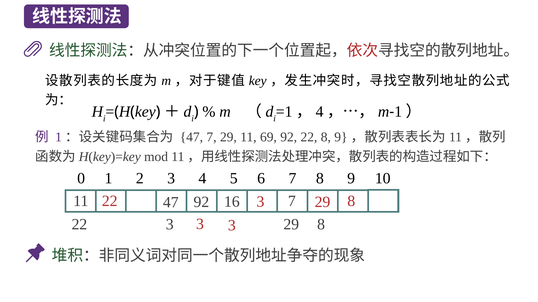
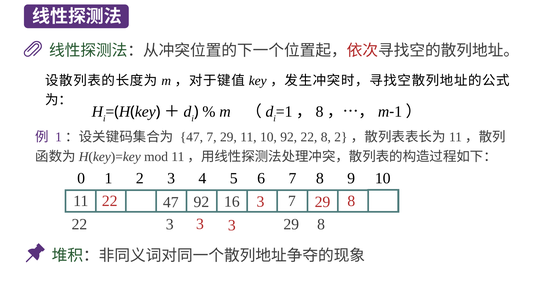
4 at (320, 112): 4 -> 8
11 69: 69 -> 10
22 8 9: 9 -> 2
